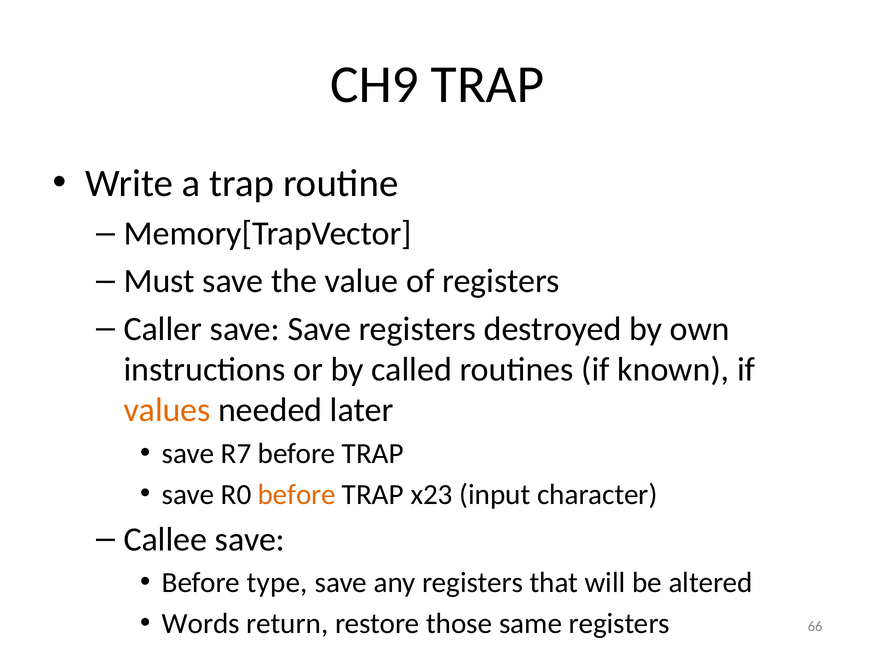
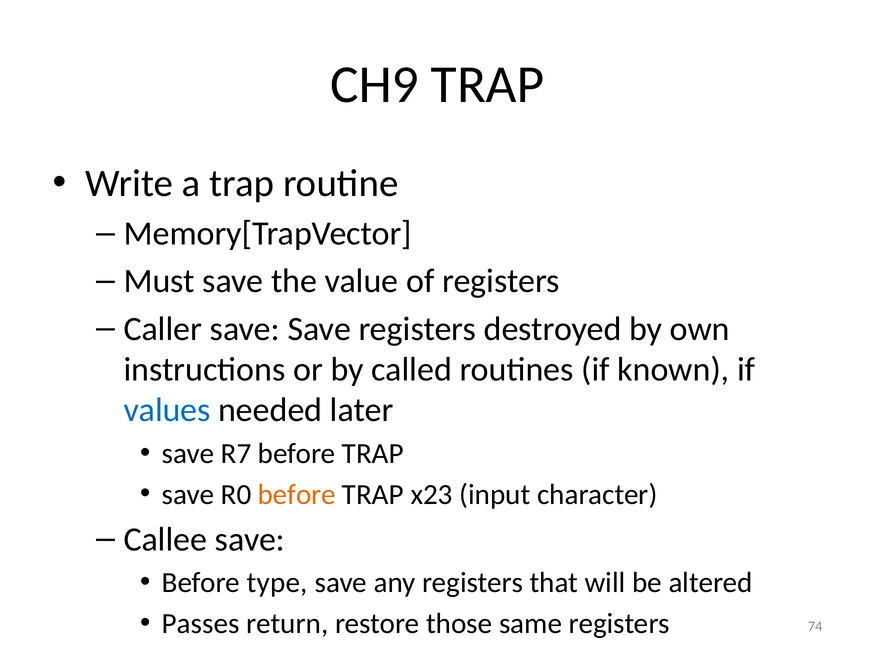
values colour: orange -> blue
Words: Words -> Passes
66: 66 -> 74
